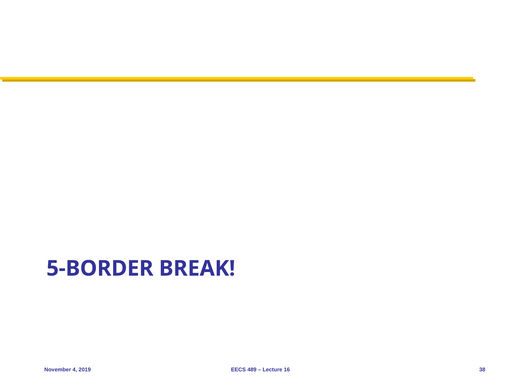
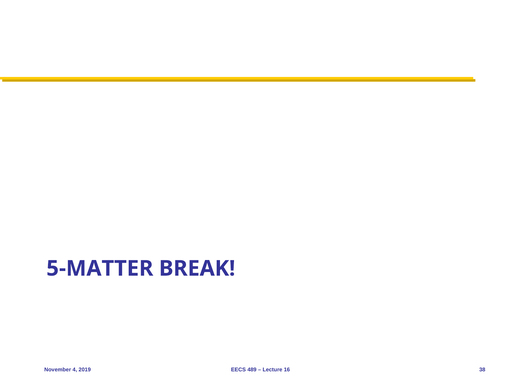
5-BORDER: 5-BORDER -> 5-MATTER
